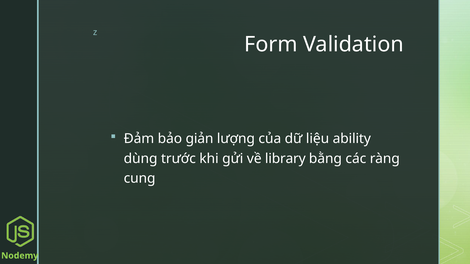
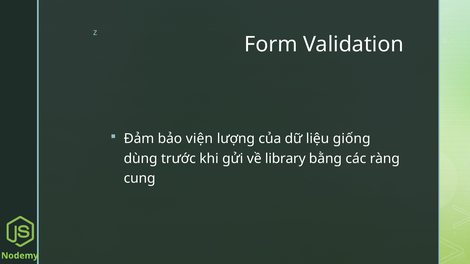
giản: giản -> viện
ability: ability -> giống
